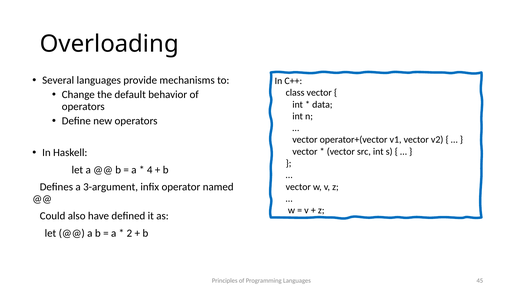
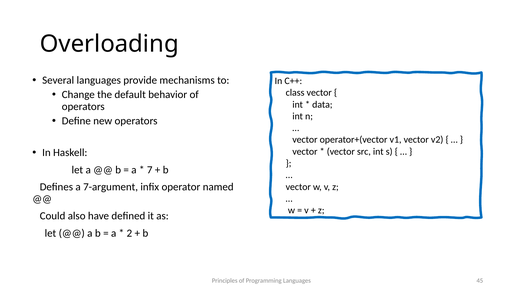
4: 4 -> 7
3-argument: 3-argument -> 7-argument
